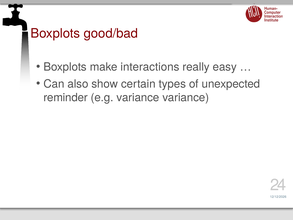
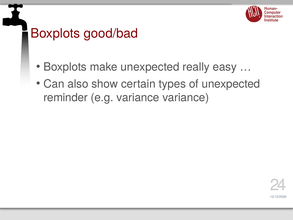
make interactions: interactions -> unexpected
